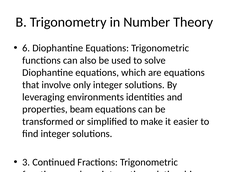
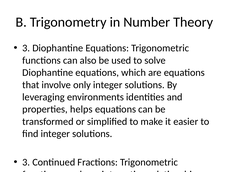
6 at (26, 48): 6 -> 3
beam: beam -> helps
